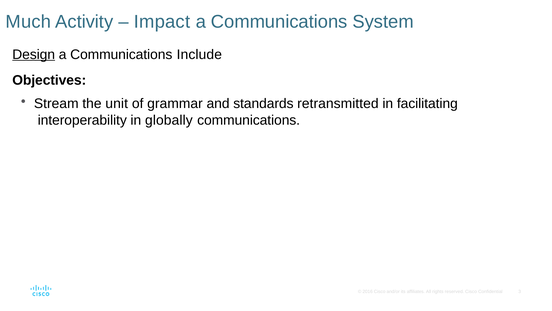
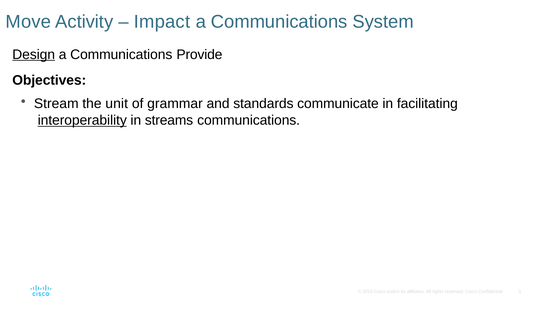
Much: Much -> Move
Include: Include -> Provide
retransmitted: retransmitted -> communicate
interoperability underline: none -> present
globally: globally -> streams
